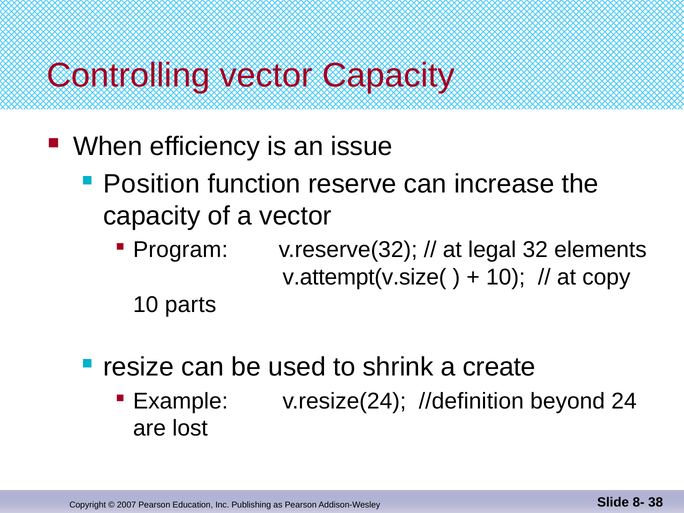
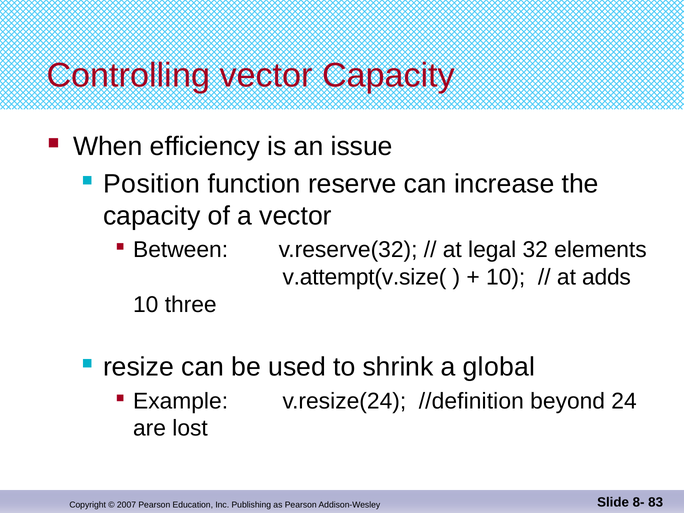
Program: Program -> Between
copy: copy -> adds
parts: parts -> three
create: create -> global
38: 38 -> 83
